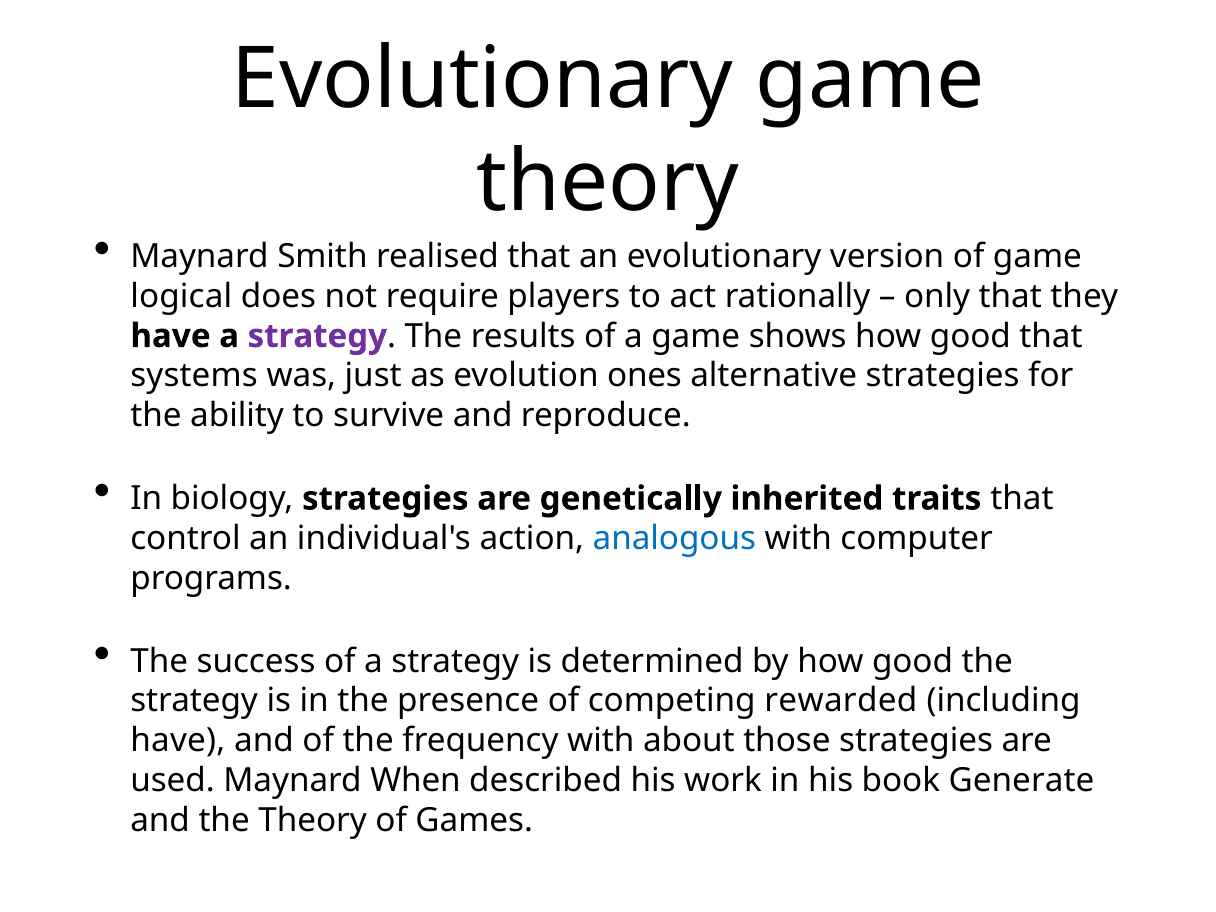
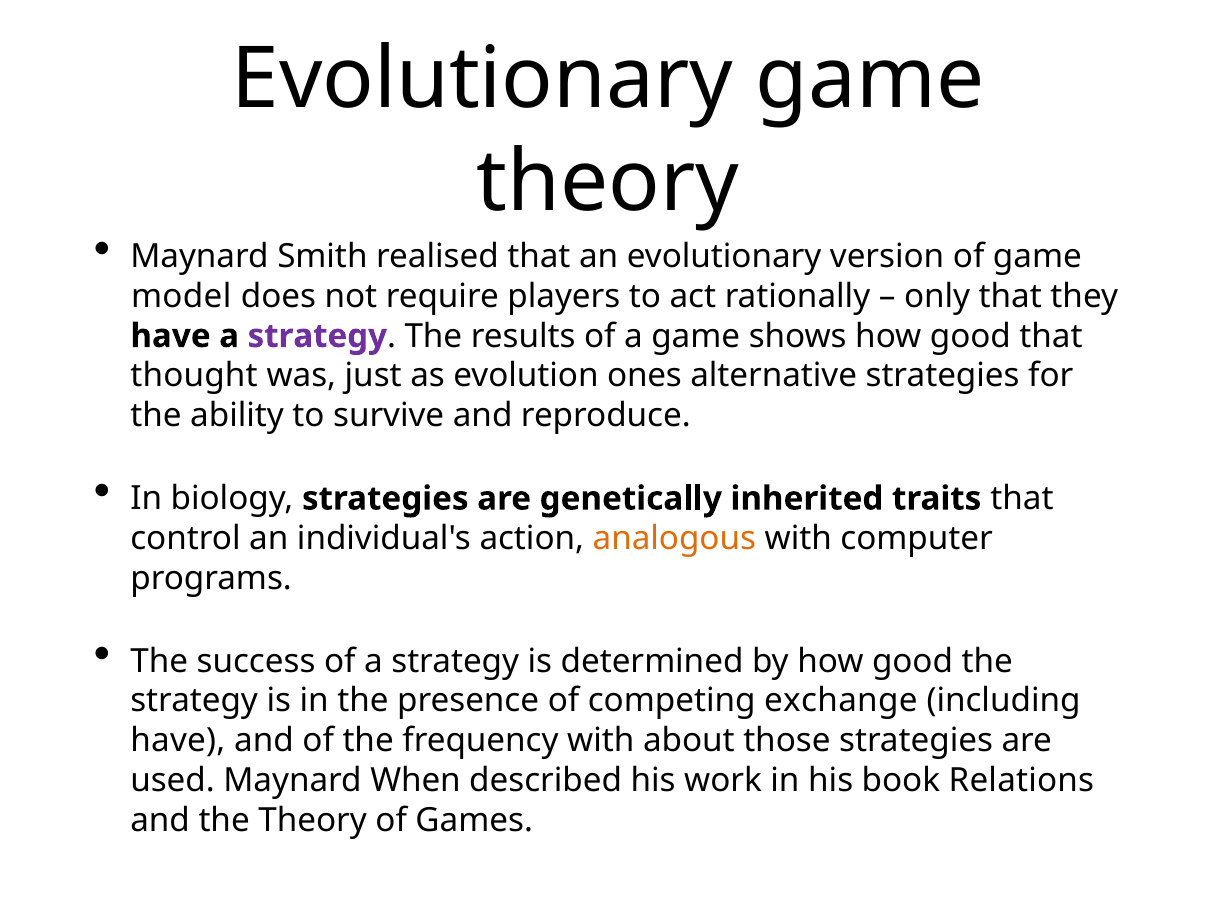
logical: logical -> model
systems: systems -> thought
analogous colour: blue -> orange
rewarded: rewarded -> exchange
Generate: Generate -> Relations
